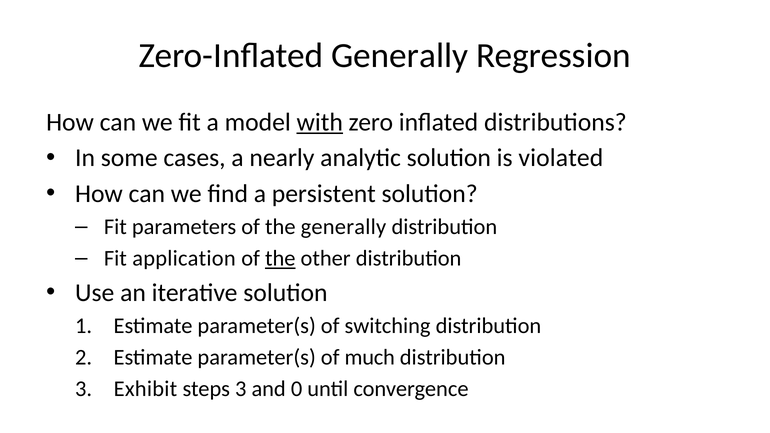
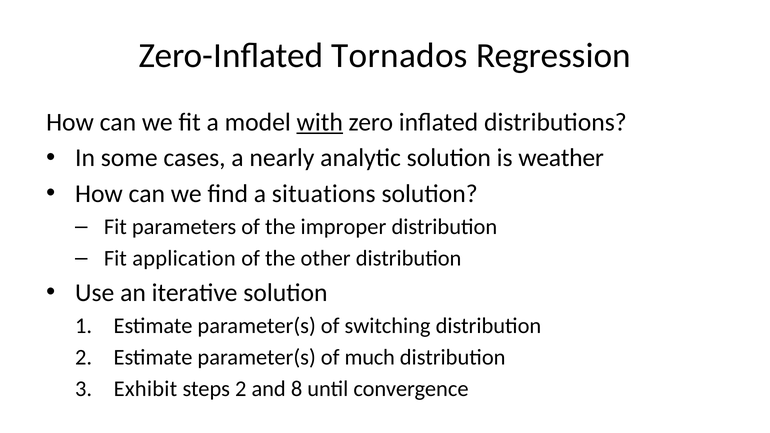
Zero-Inflated Generally: Generally -> Tornados
violated: violated -> weather
persistent: persistent -> situations
the generally: generally -> improper
the at (280, 259) underline: present -> none
steps 3: 3 -> 2
0: 0 -> 8
